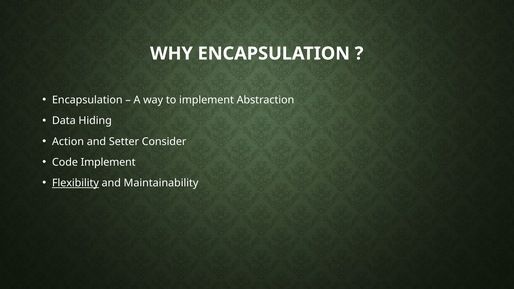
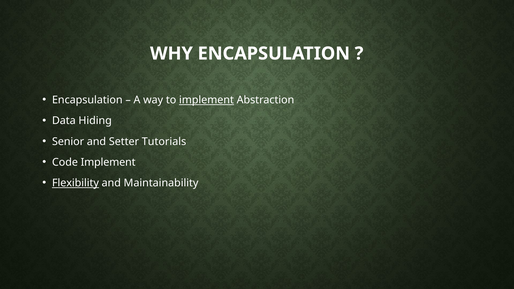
implement at (206, 100) underline: none -> present
Action: Action -> Senior
Consider: Consider -> Tutorials
